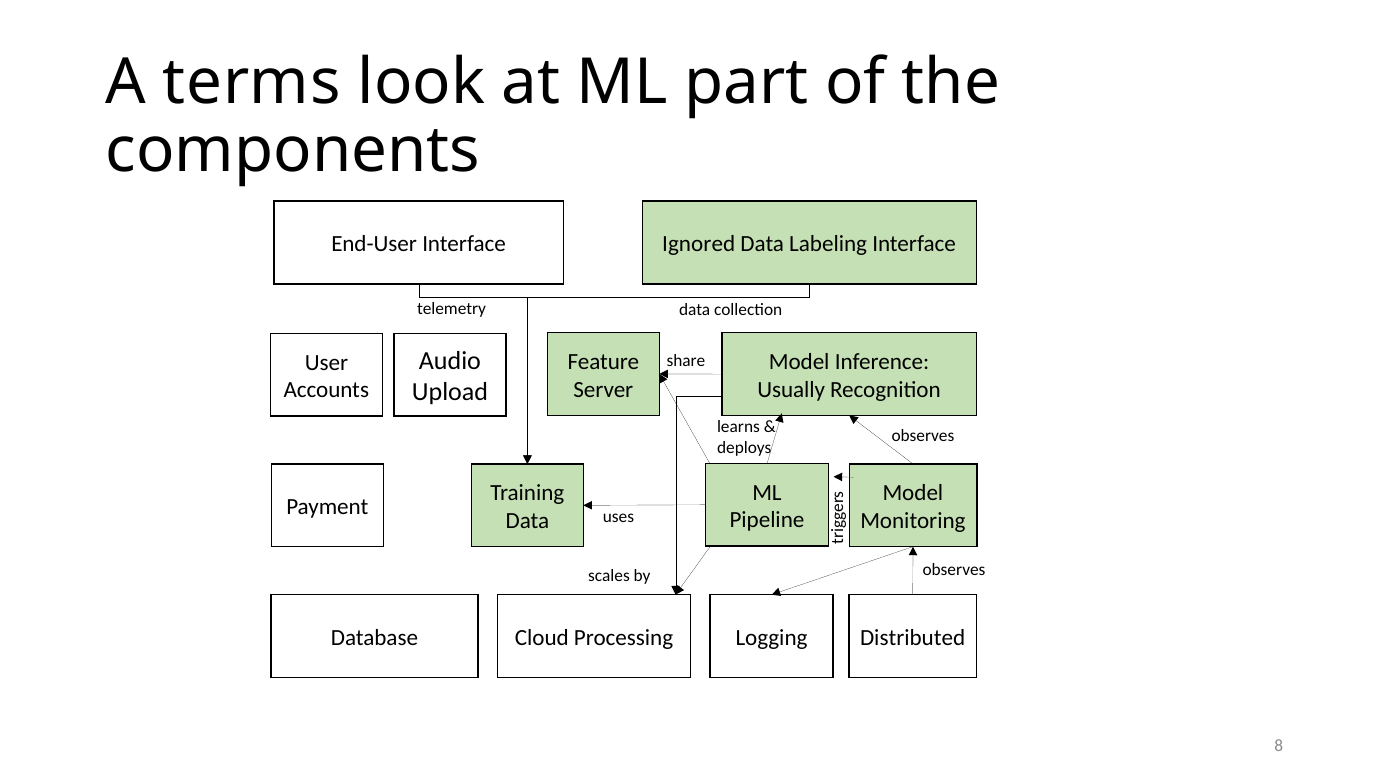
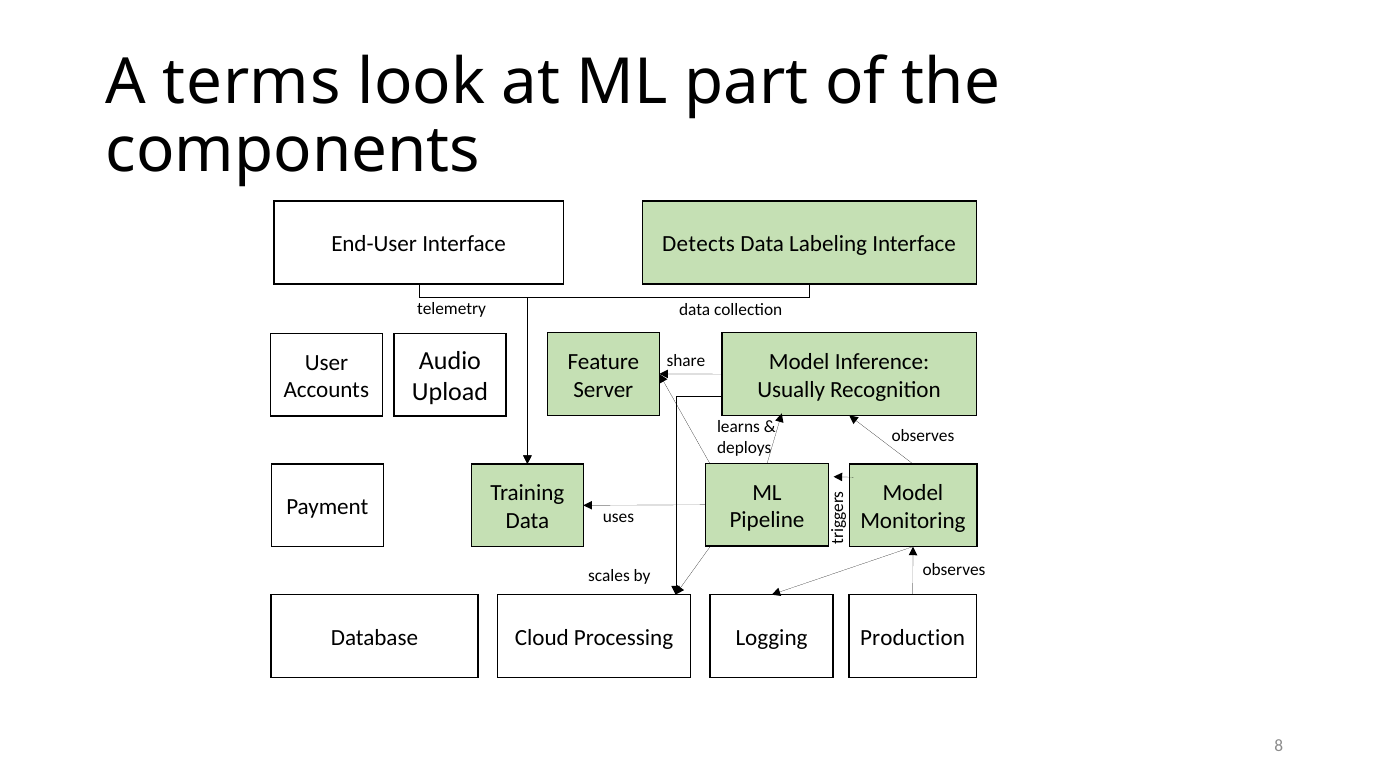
Ignored: Ignored -> Detects
Distributed: Distributed -> Production
